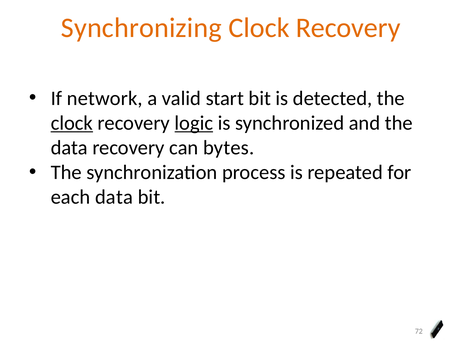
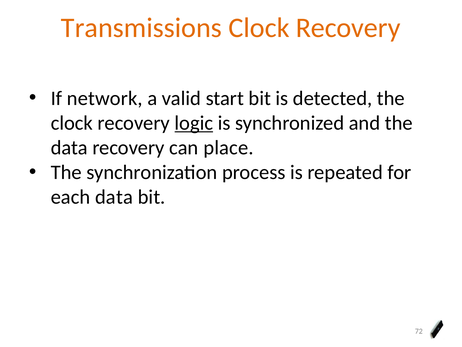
Synchronizing: Synchronizing -> Transmissions
clock at (72, 123) underline: present -> none
bytes: bytes -> place
